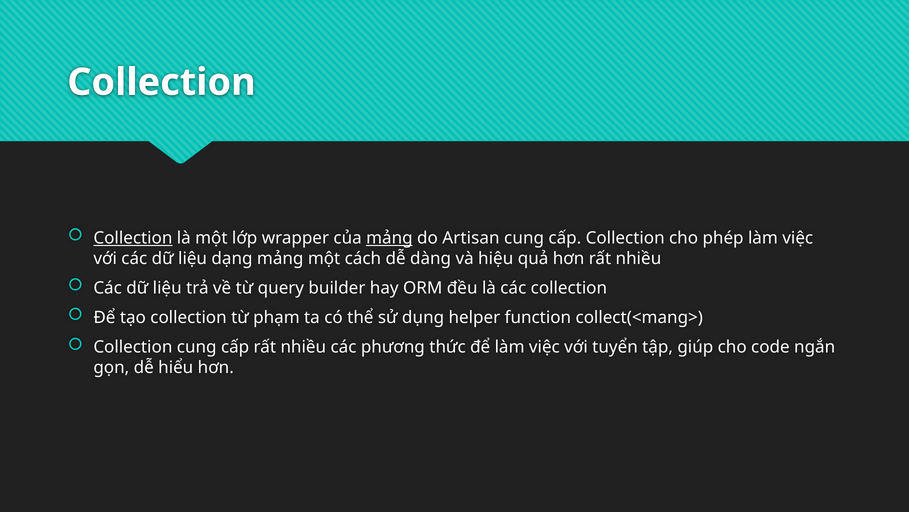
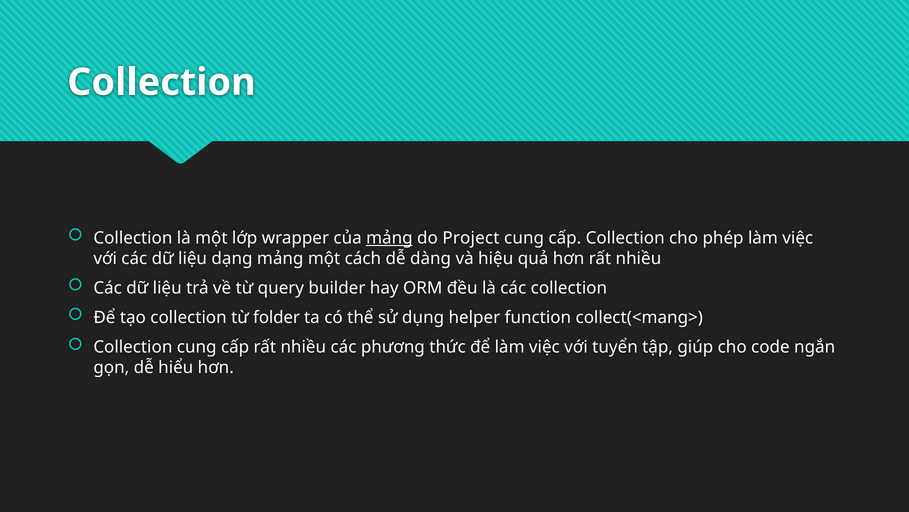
Collection at (133, 238) underline: present -> none
Artisan: Artisan -> Project
phạm: phạm -> folder
